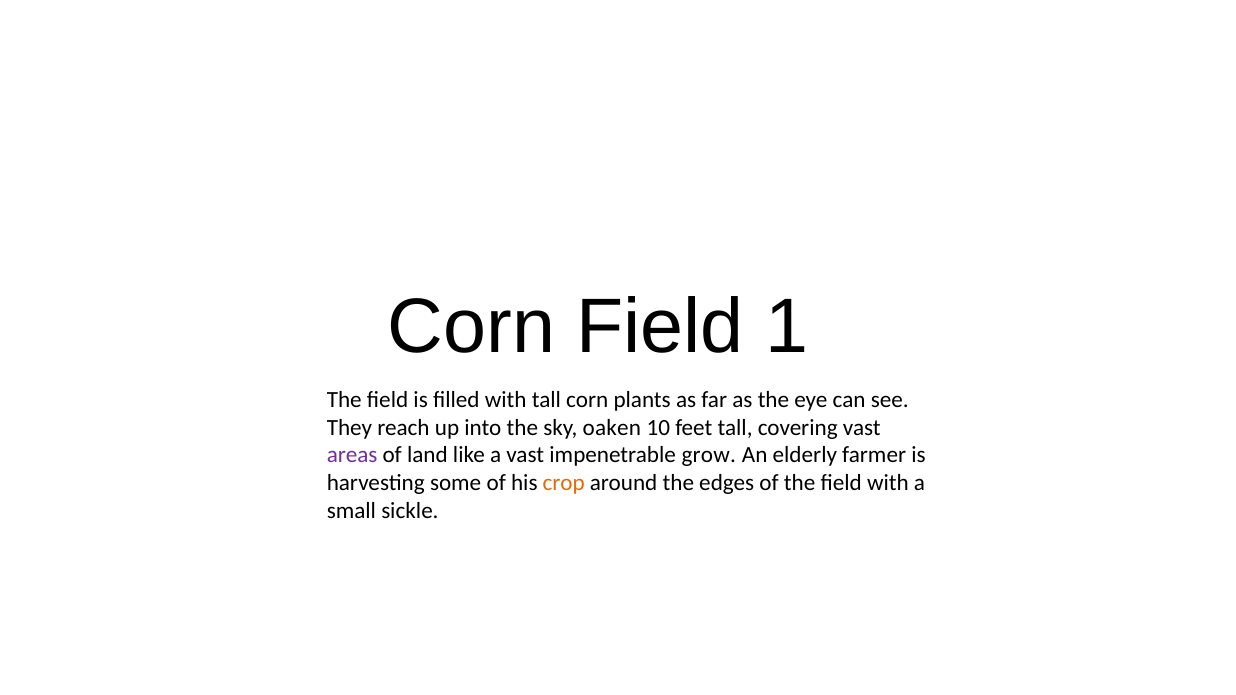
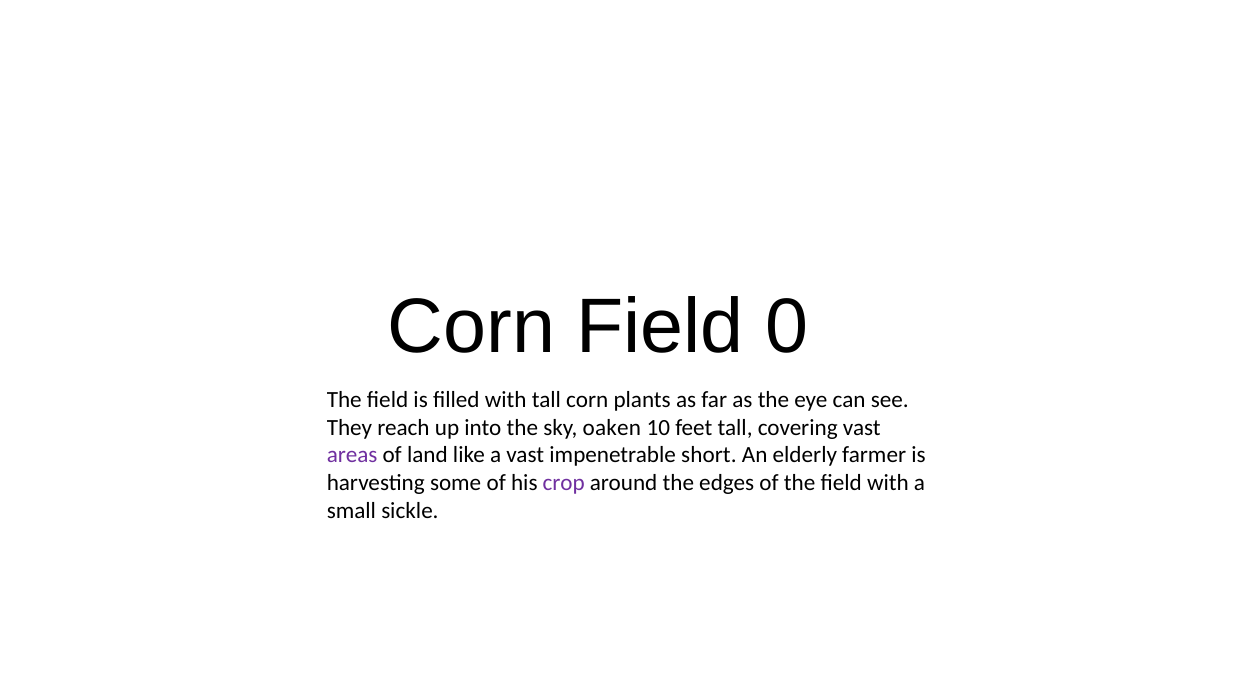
1: 1 -> 0
grow: grow -> short
crop colour: orange -> purple
